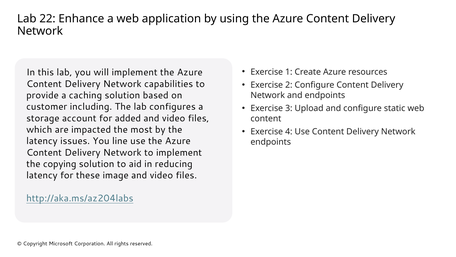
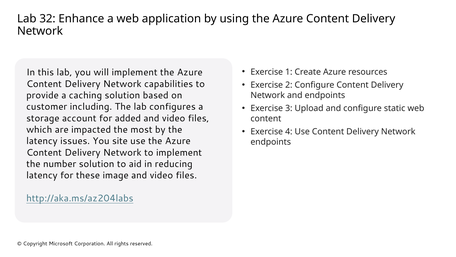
22: 22 -> 32
line: line -> site
copying: copying -> number
